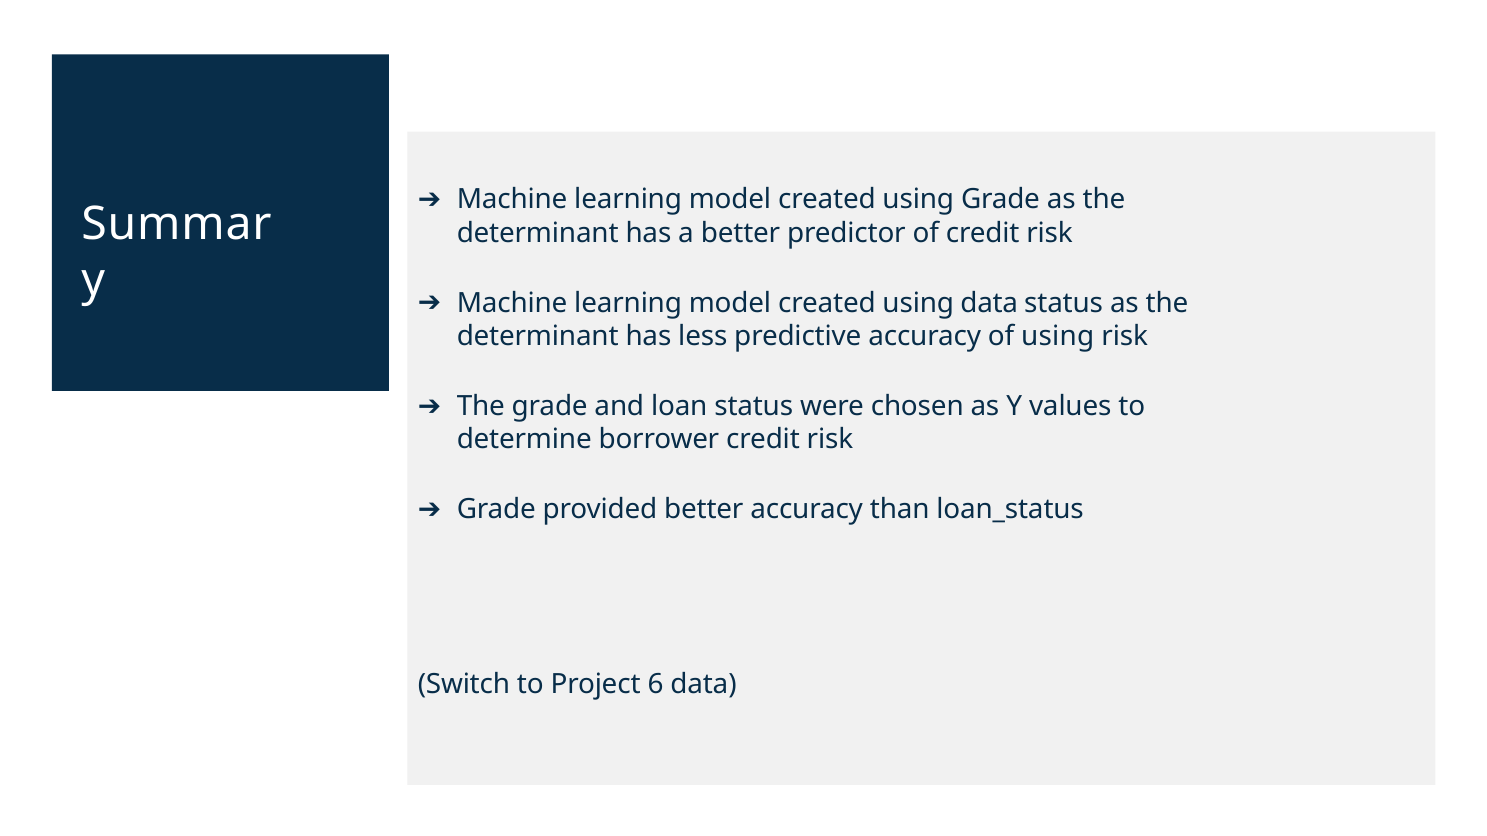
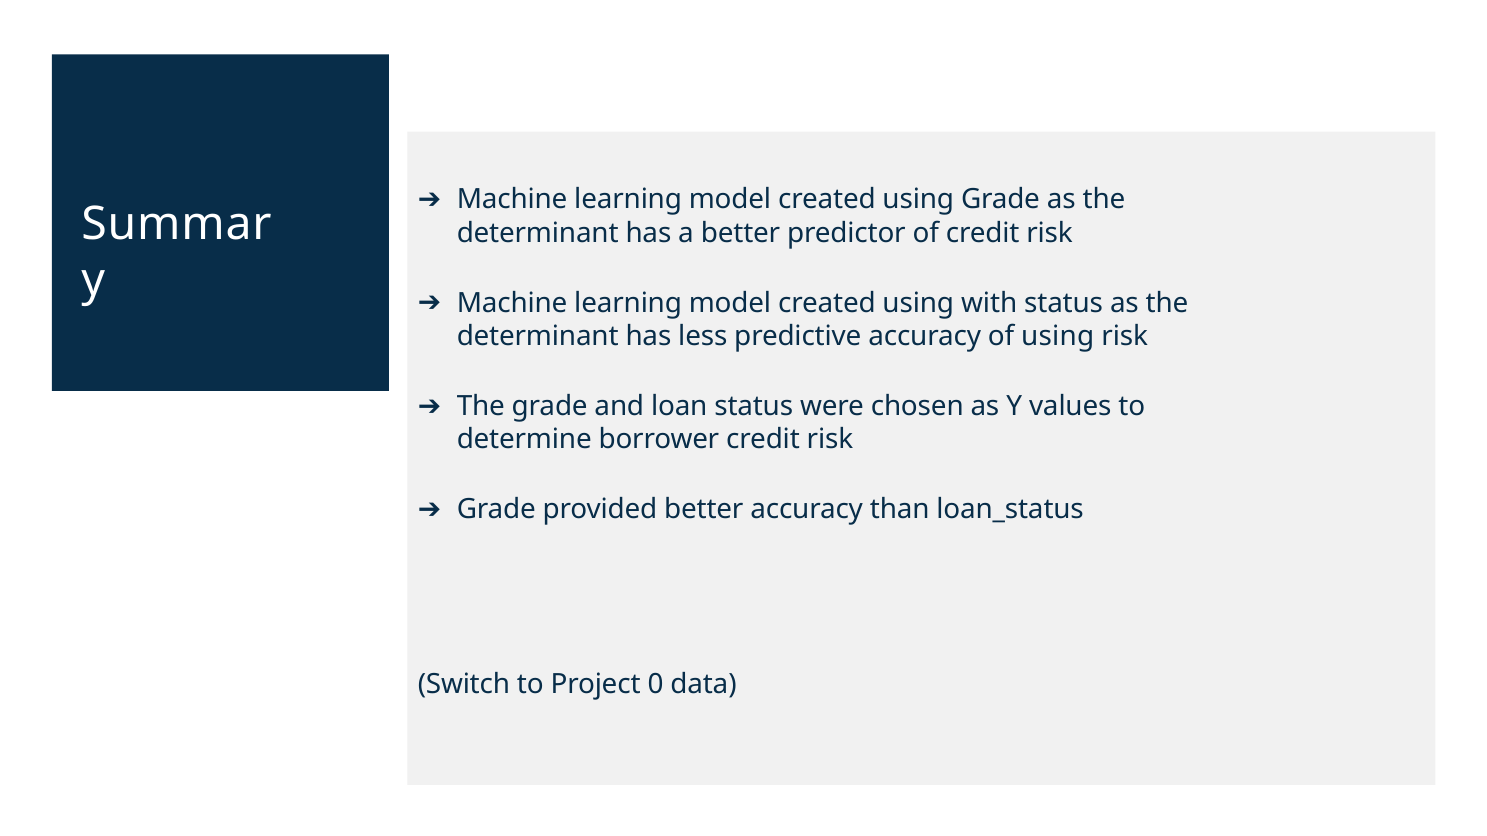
using data: data -> with
6: 6 -> 0
